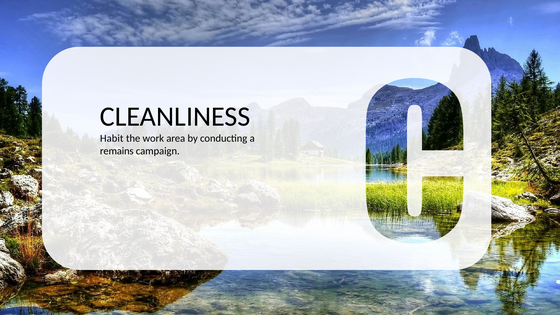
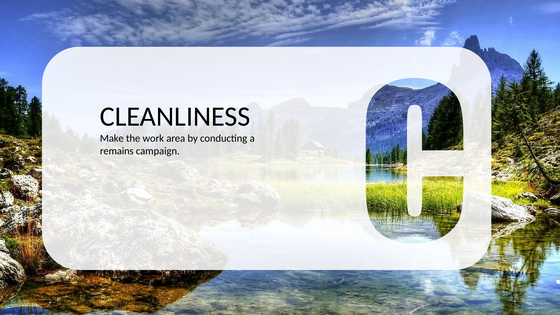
Habit: Habit -> Make
